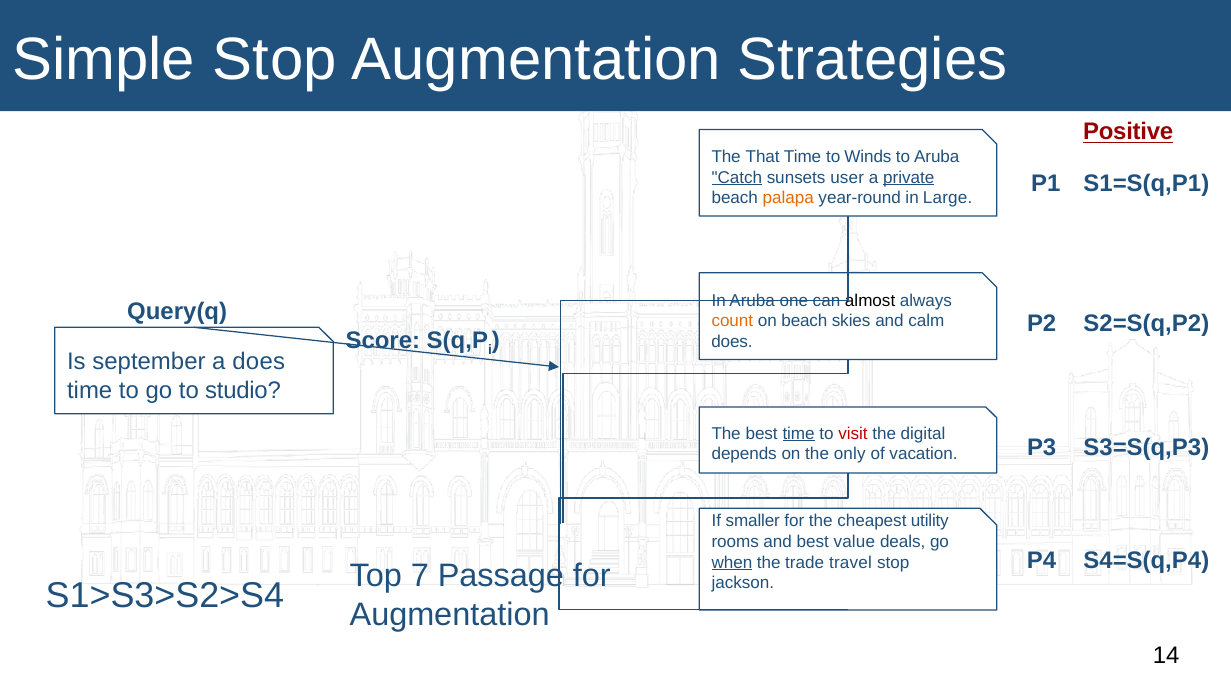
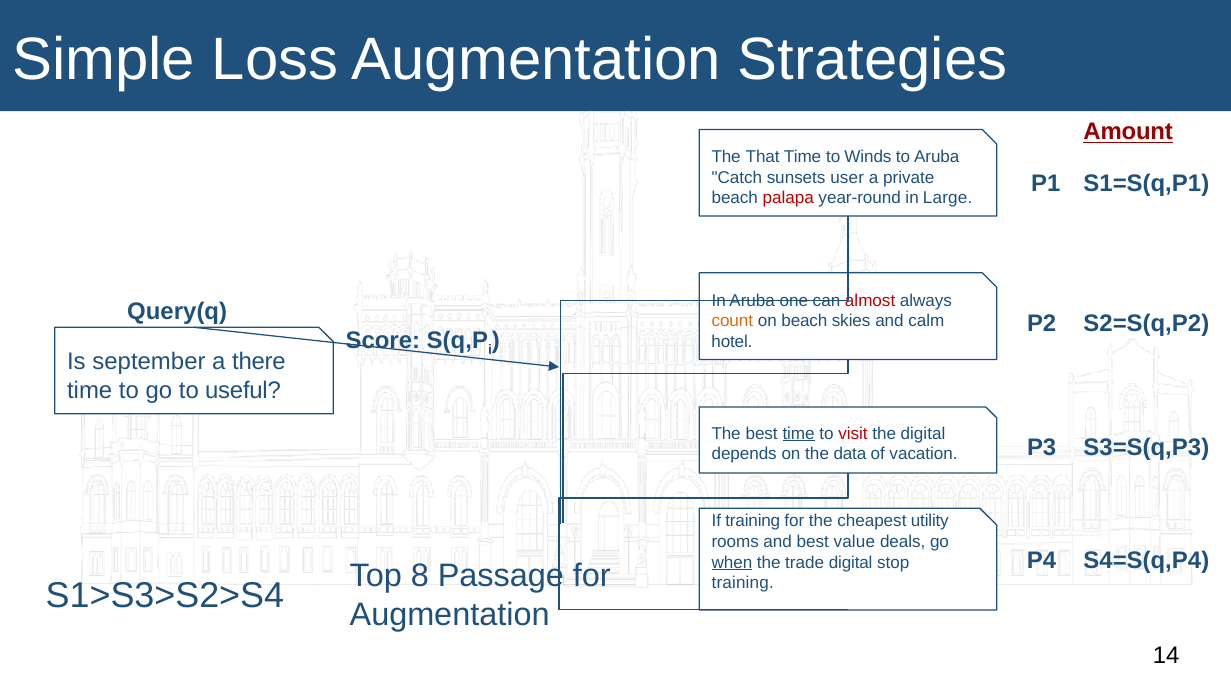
Simple Stop: Stop -> Loss
Positive: Positive -> Amount
Catch underline: present -> none
private underline: present -> none
palapa colour: orange -> red
almost colour: black -> red
does at (732, 342): does -> hotel
a does: does -> there
studio: studio -> useful
only: only -> data
If smaller: smaller -> training
trade travel: travel -> digital
7: 7 -> 8
jackson at (743, 583): jackson -> training
